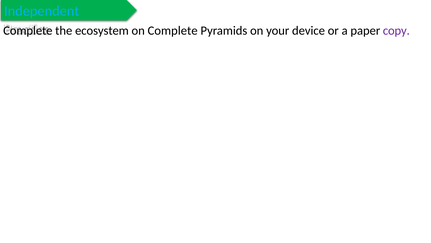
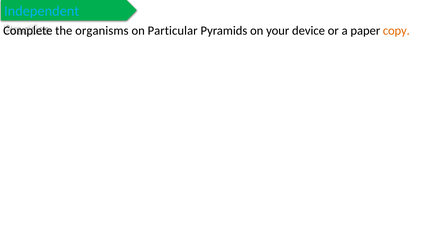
ecosystem: ecosystem -> organisms
on Complete: Complete -> Particular
copy colour: purple -> orange
